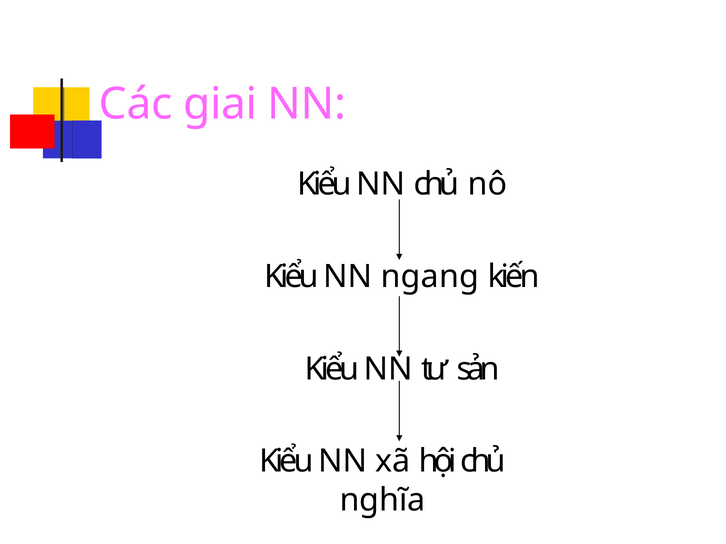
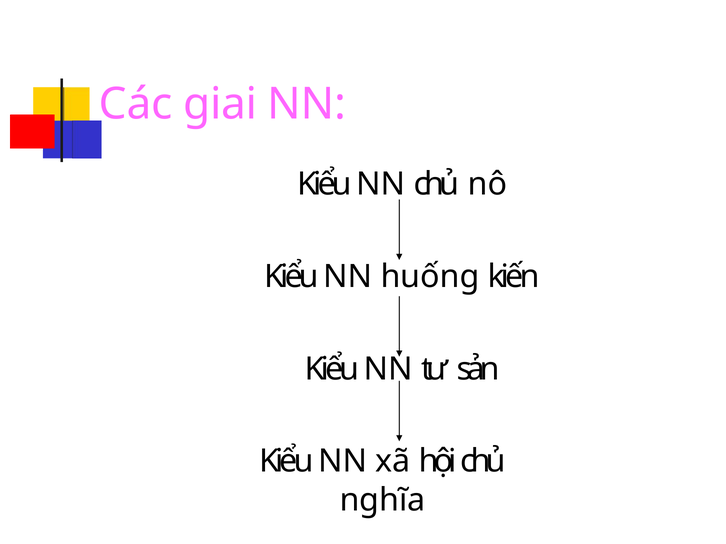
ngang: ngang -> huống
